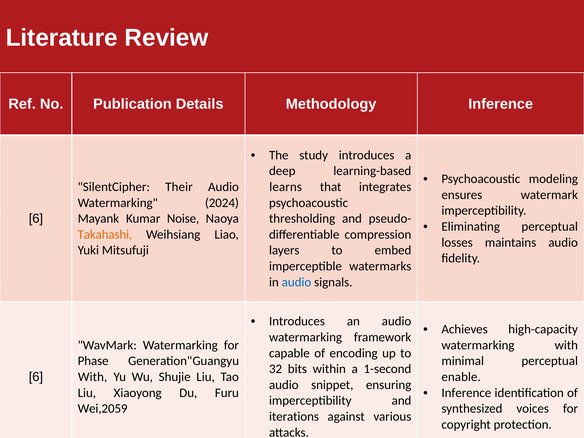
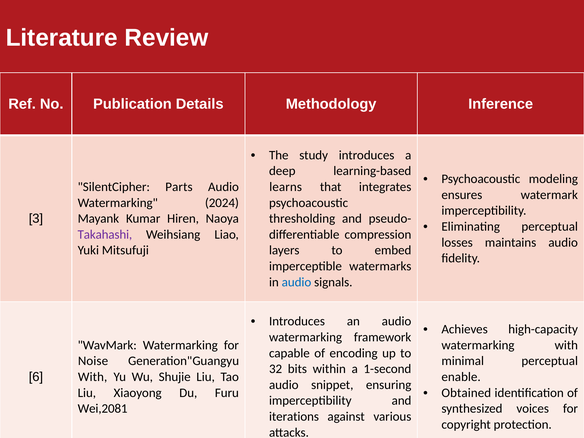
Their: Their -> Parts
6 at (36, 219): 6 -> 3
Noise: Noise -> Hiren
Takahashi colour: orange -> purple
Phase: Phase -> Noise
Inference at (466, 393): Inference -> Obtained
Wei,2059: Wei,2059 -> Wei,2081
